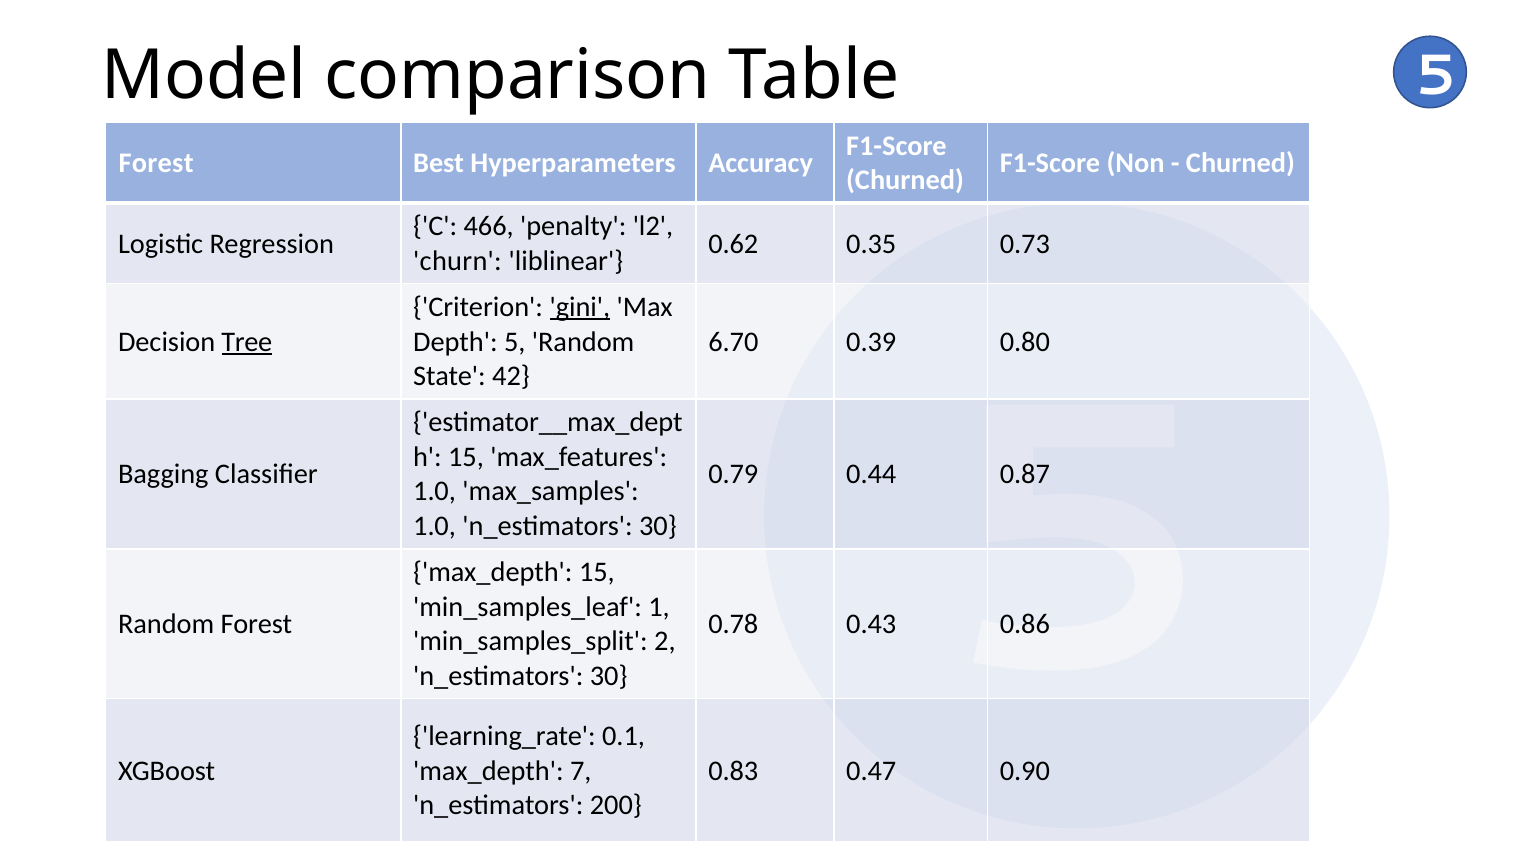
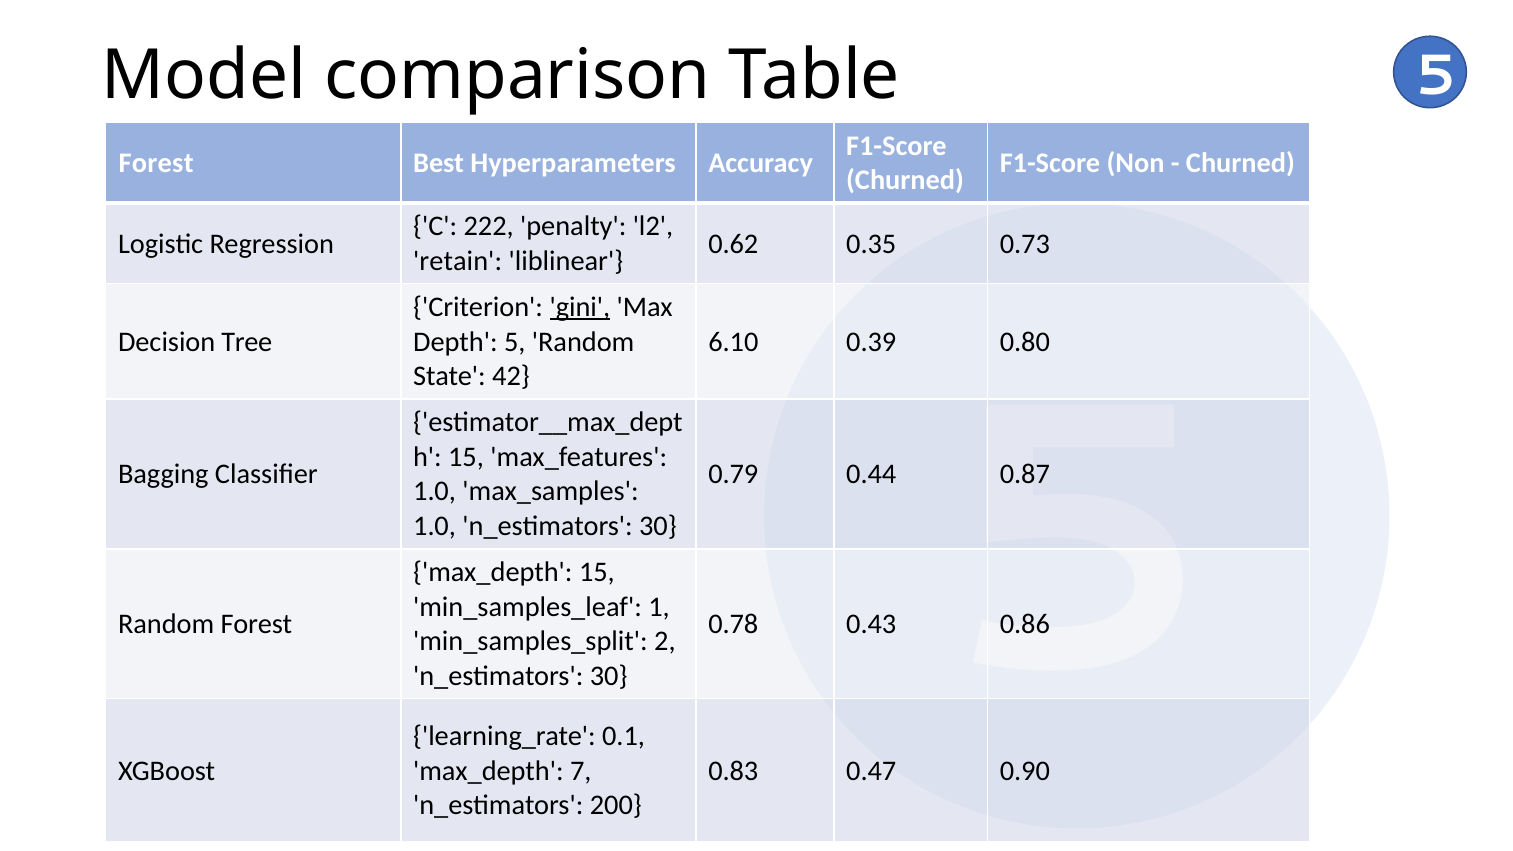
466: 466 -> 222
churn: churn -> retain
Tree underline: present -> none
6.70: 6.70 -> 6.10
